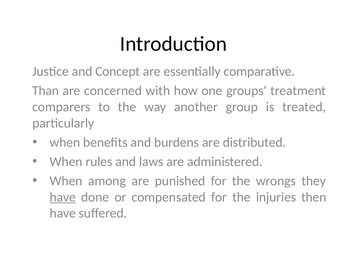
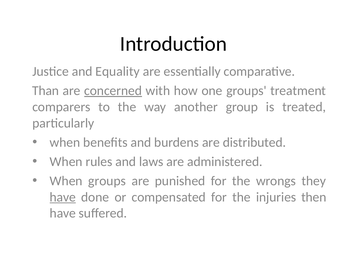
Concept: Concept -> Equality
concerned underline: none -> present
When among: among -> groups
